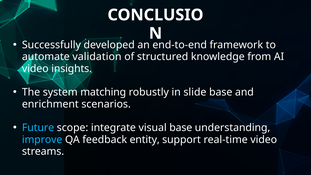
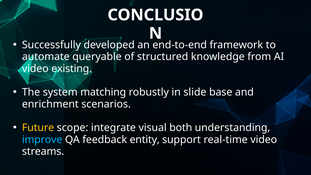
validation: validation -> queryable
insights: insights -> existing
Future colour: light blue -> yellow
visual base: base -> both
